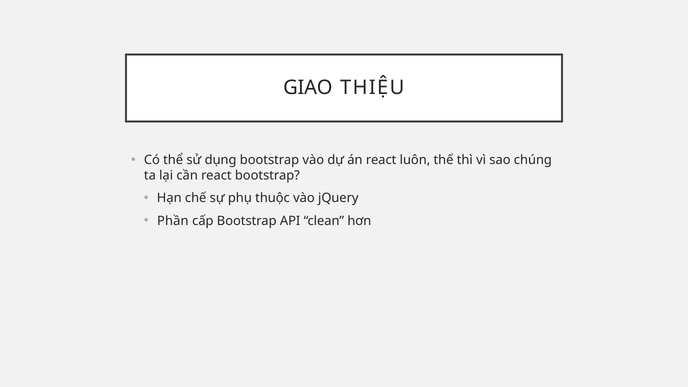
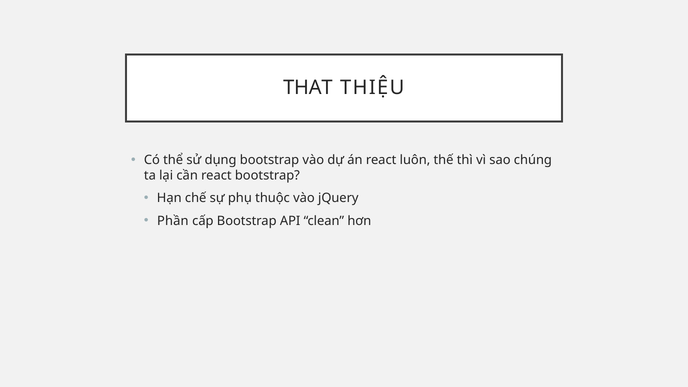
GIAO: GIAO -> THAT
